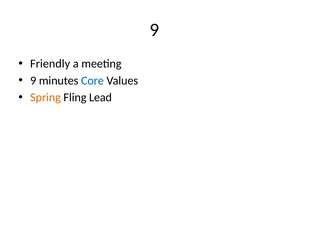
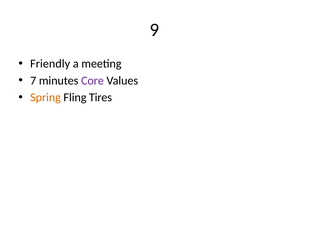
9 at (33, 81): 9 -> 7
Core colour: blue -> purple
Lead: Lead -> Tires
